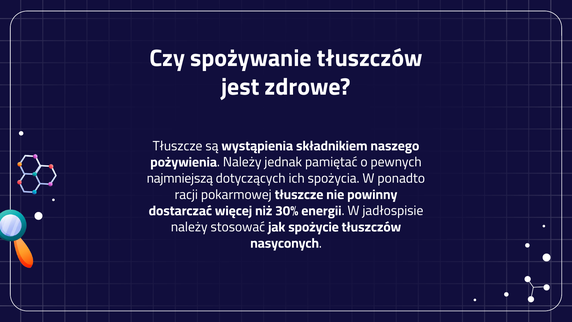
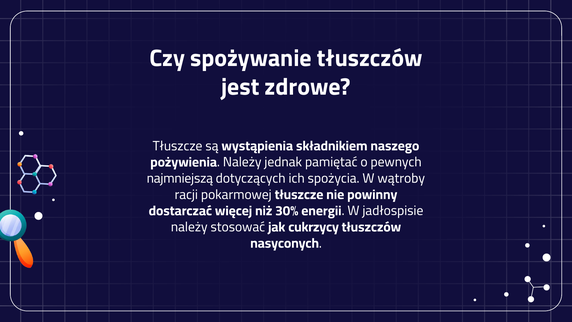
ponadto: ponadto -> wątroby
spożycie: spożycie -> cukrzycy
